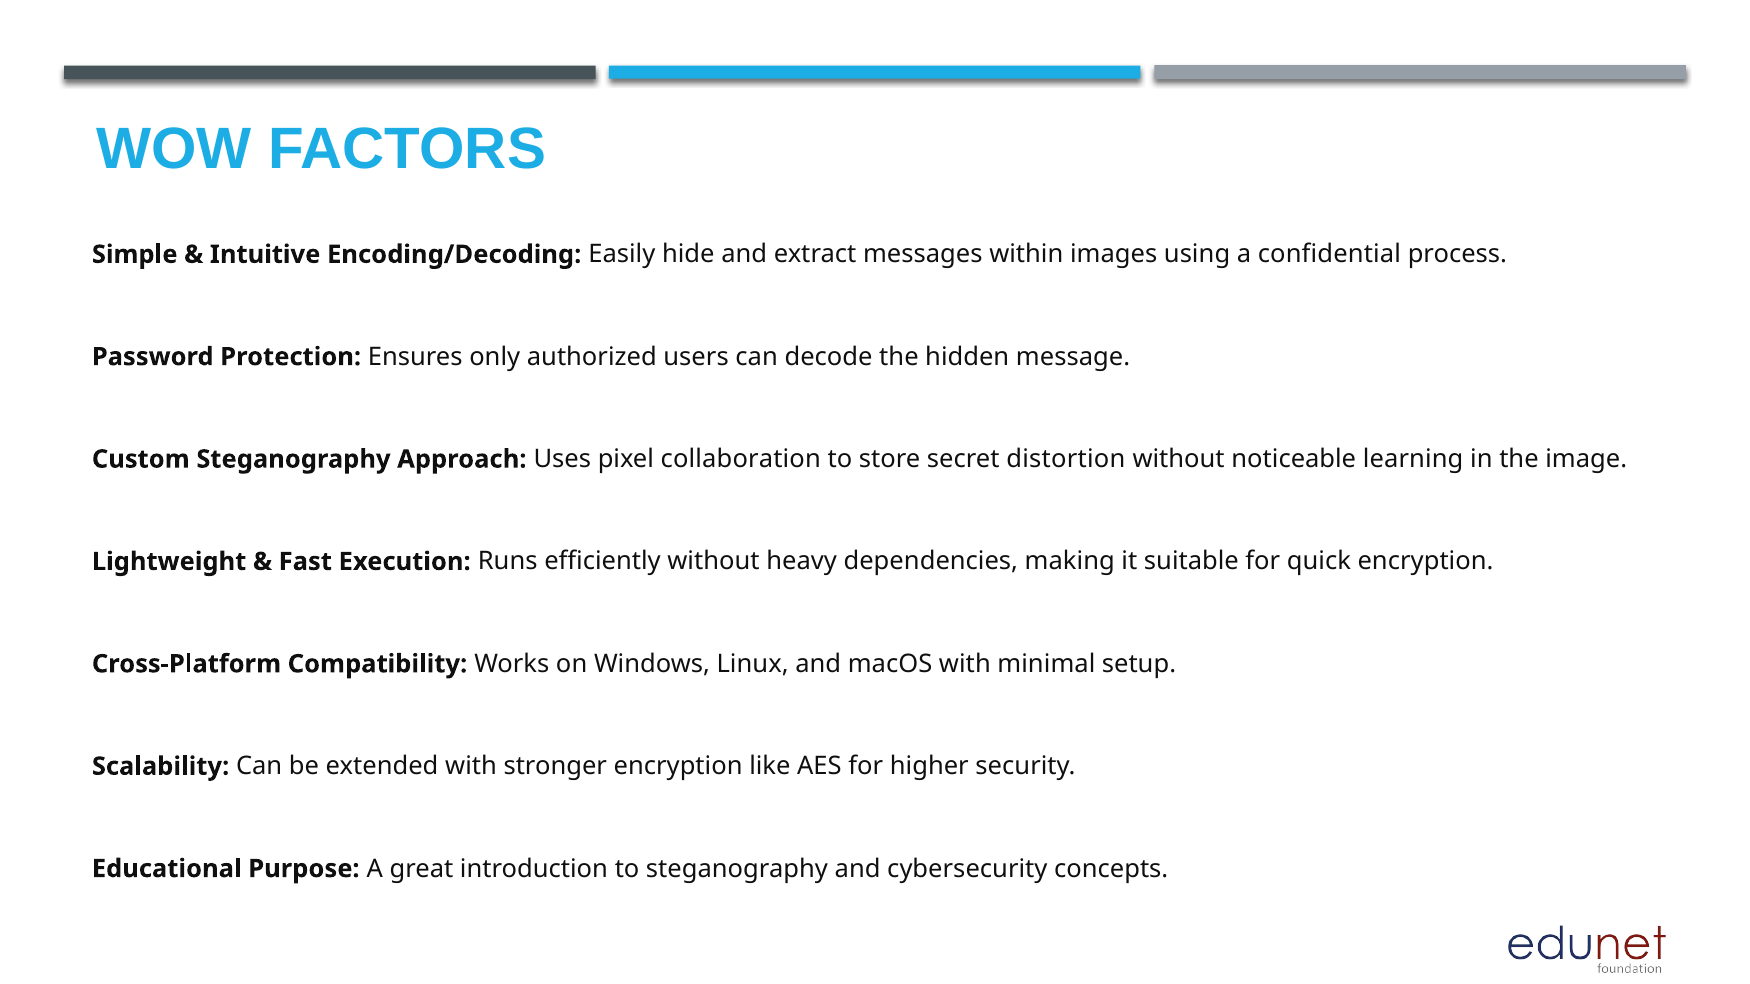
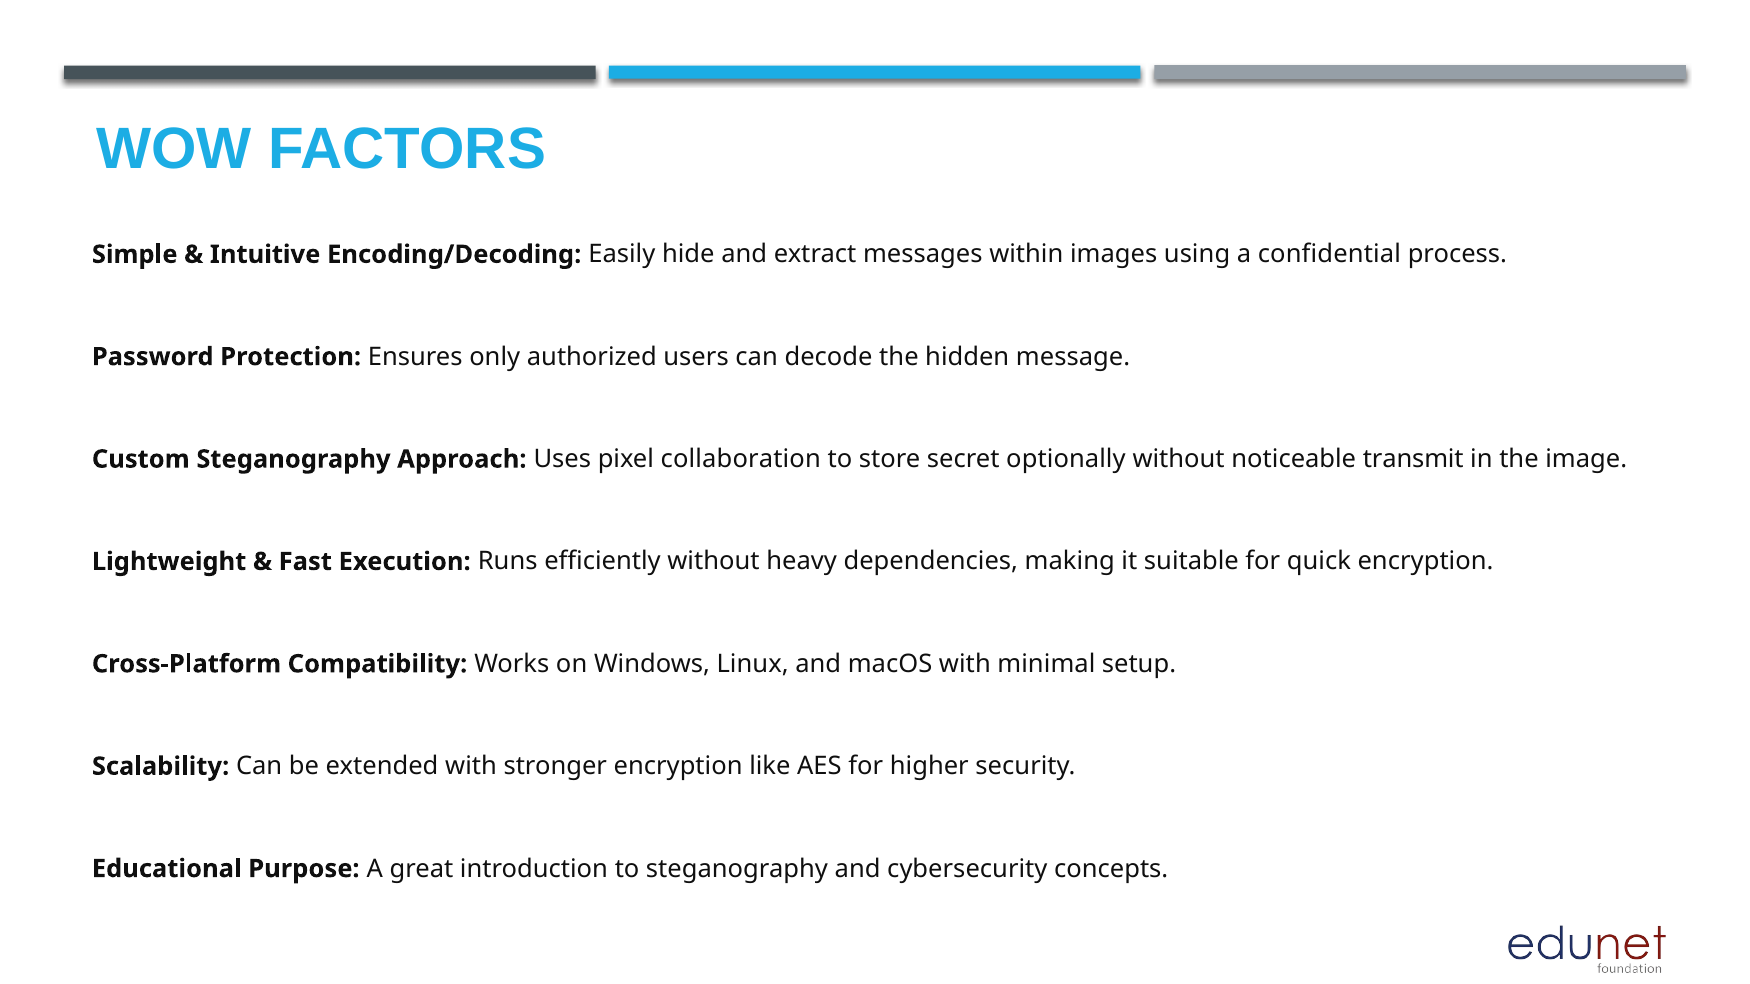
distortion: distortion -> optionally
learning: learning -> transmit
